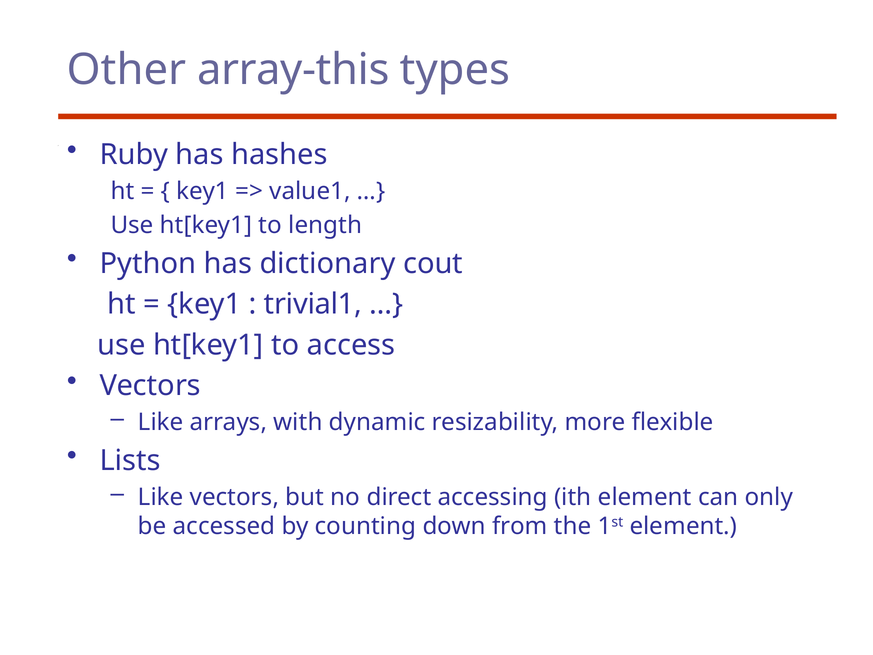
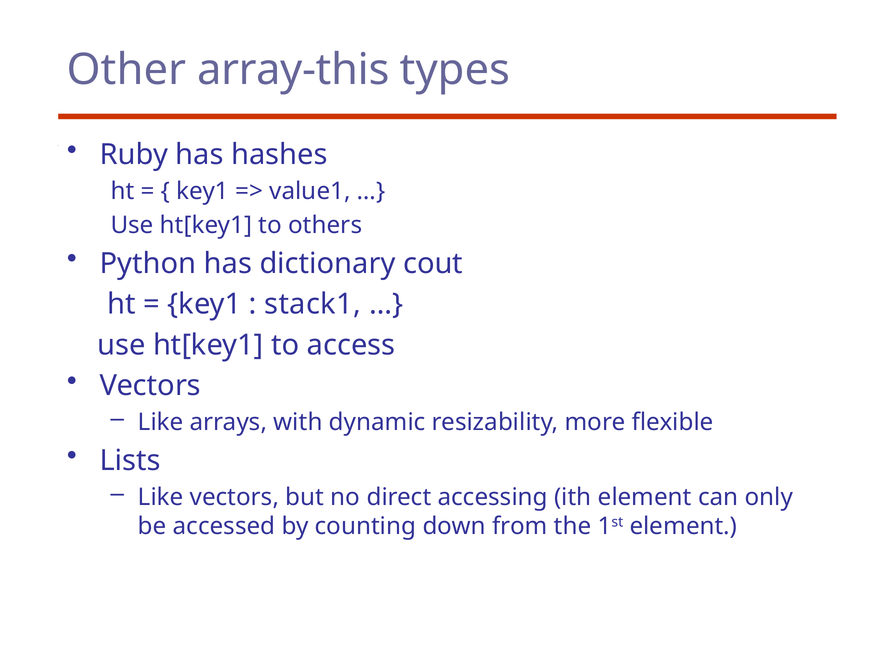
length: length -> others
trivial1: trivial1 -> stack1
